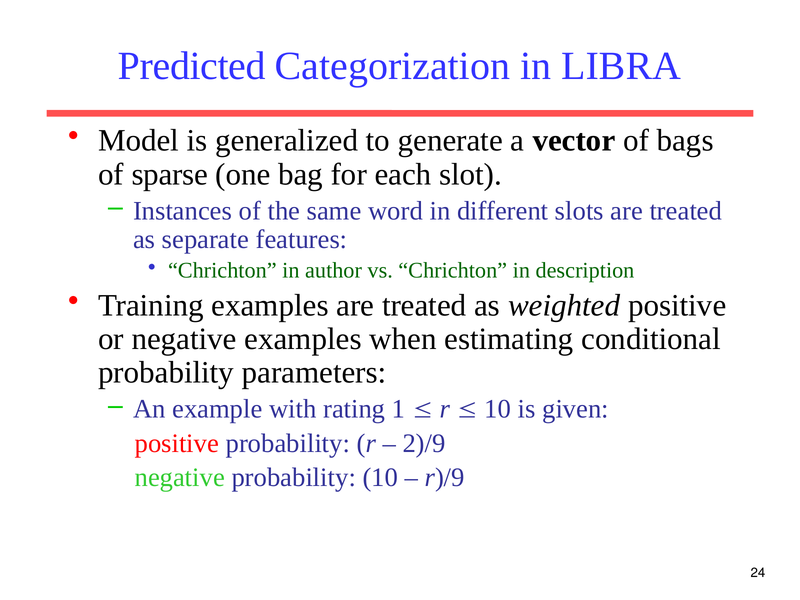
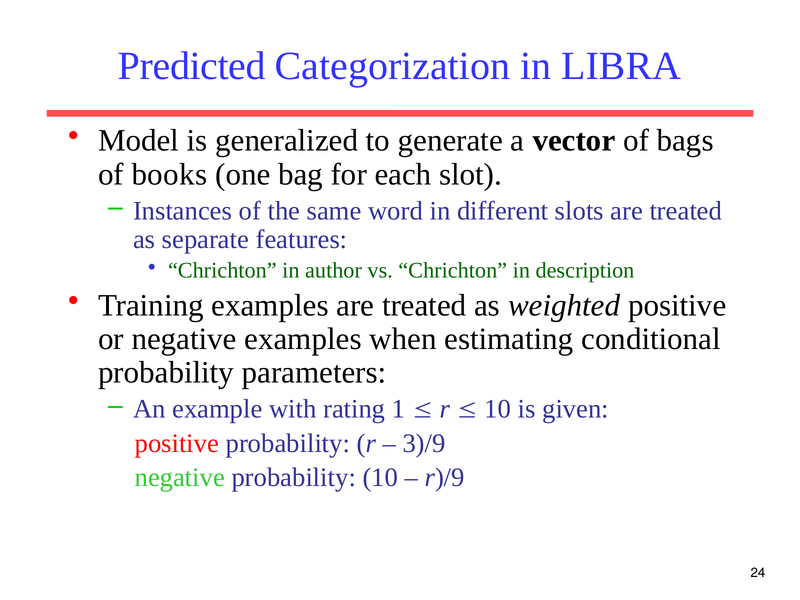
sparse: sparse -> books
2)/9: 2)/9 -> 3)/9
